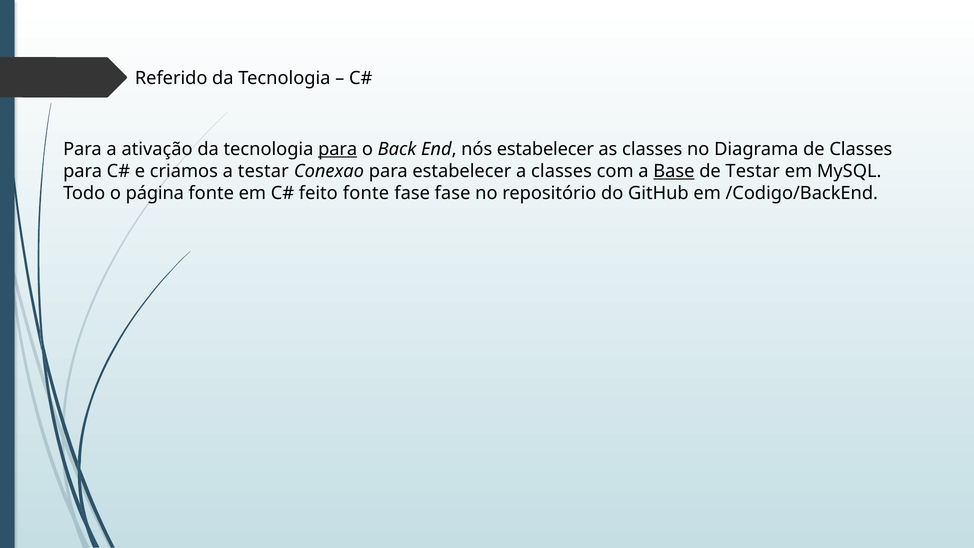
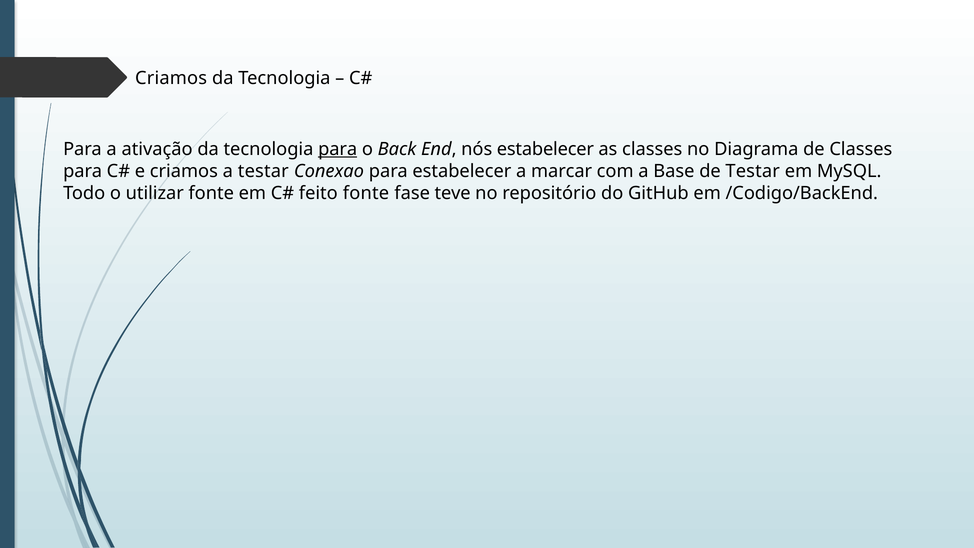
Referido at (171, 78): Referido -> Criamos
a classes: classes -> marcar
Base underline: present -> none
página: página -> utilizar
fase fase: fase -> teve
